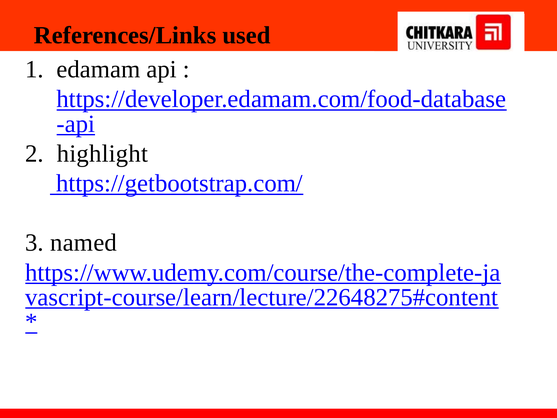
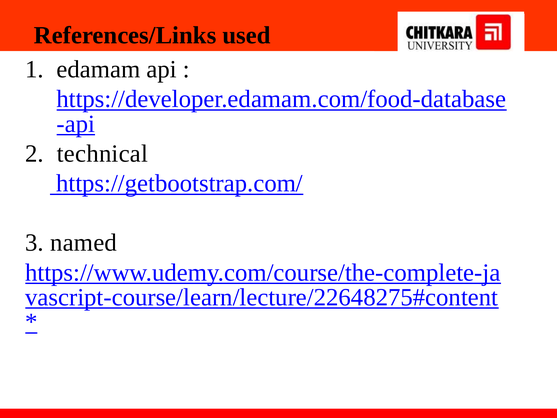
highlight: highlight -> technical
